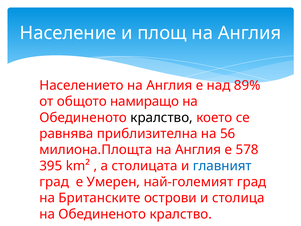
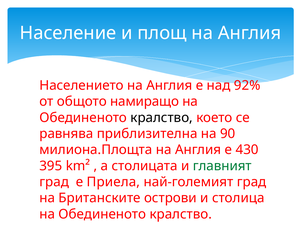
89%: 89% -> 92%
56: 56 -> 90
578: 578 -> 430
главният colour: blue -> green
Умерен: Умерен -> Приела
